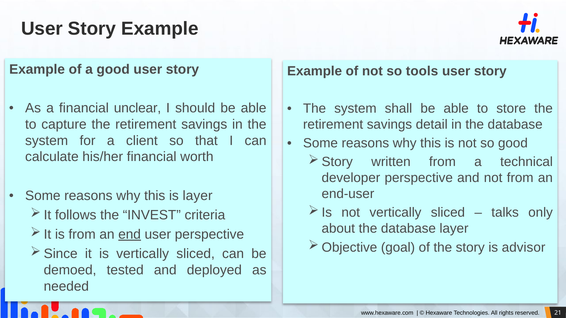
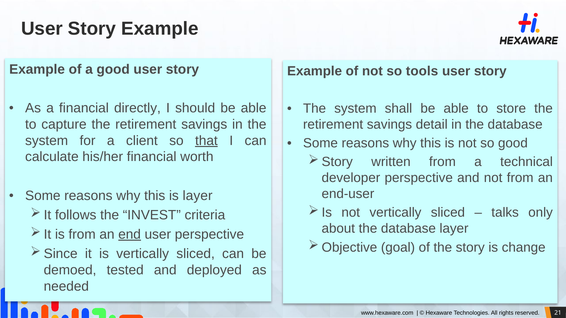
unclear: unclear -> directly
that underline: none -> present
advisor: advisor -> change
